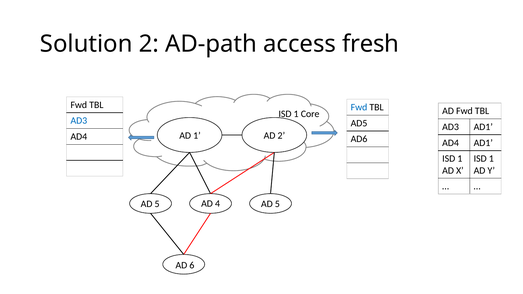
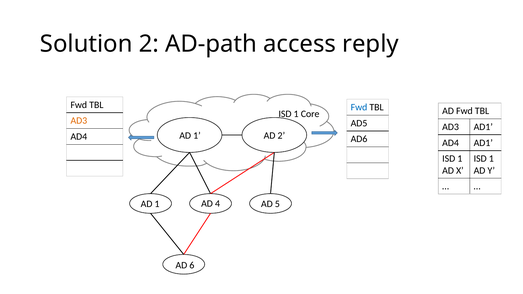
fresh: fresh -> reply
AD3 at (79, 121) colour: blue -> orange
5 at (157, 204): 5 -> 1
